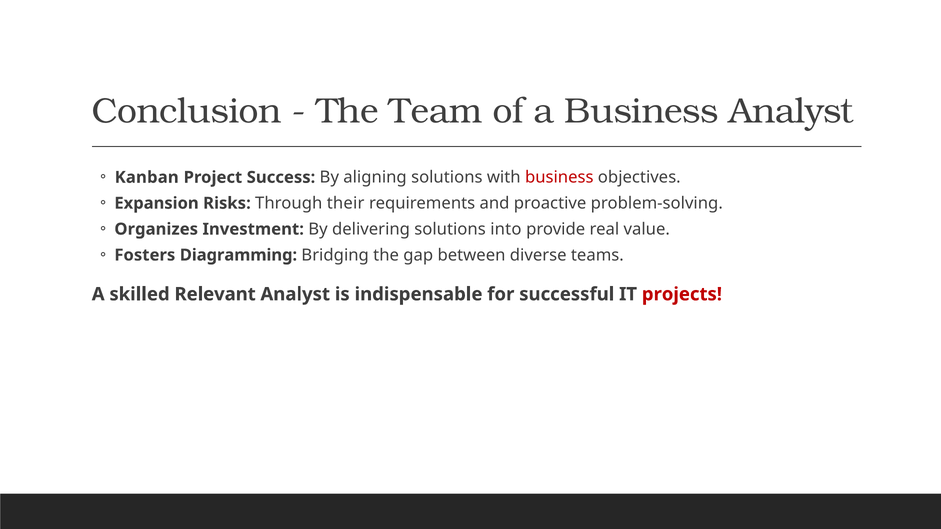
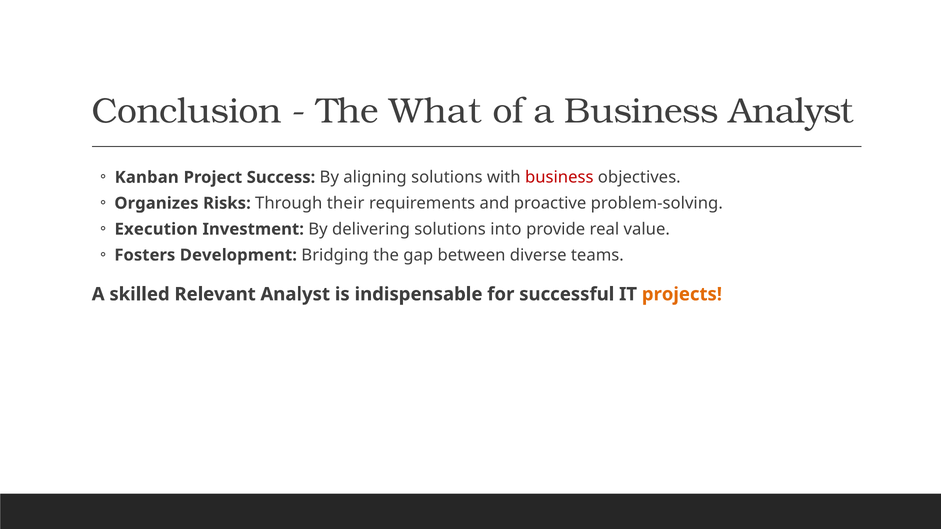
Team: Team -> What
Expansion: Expansion -> Organizes
Organizes: Organizes -> Execution
Diagramming: Diagramming -> Development
projects colour: red -> orange
